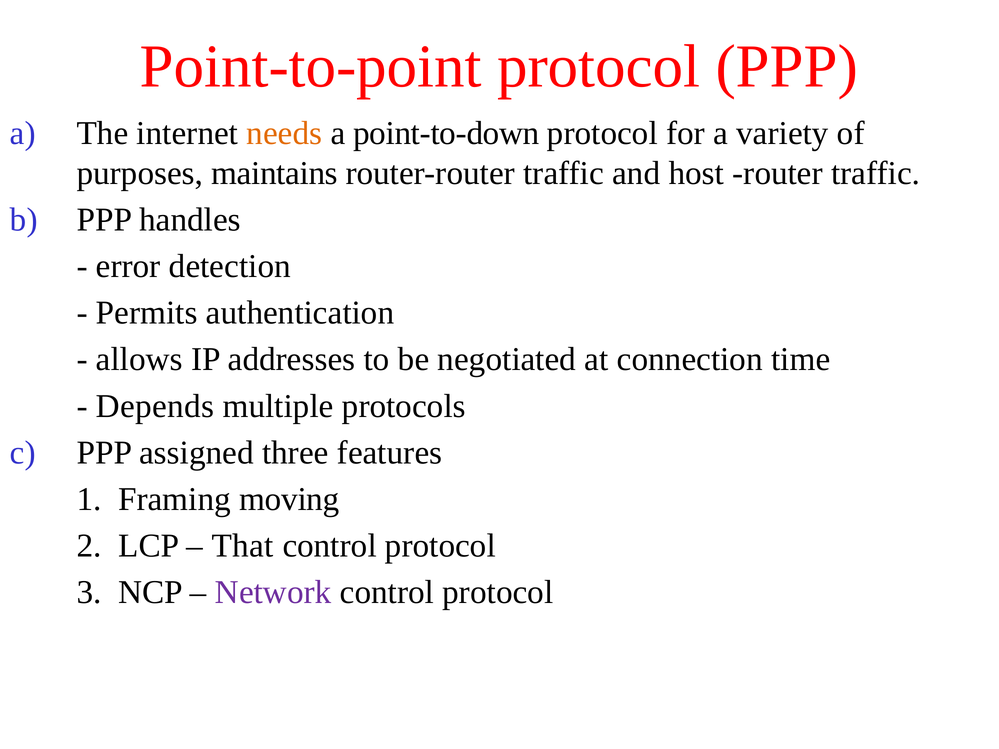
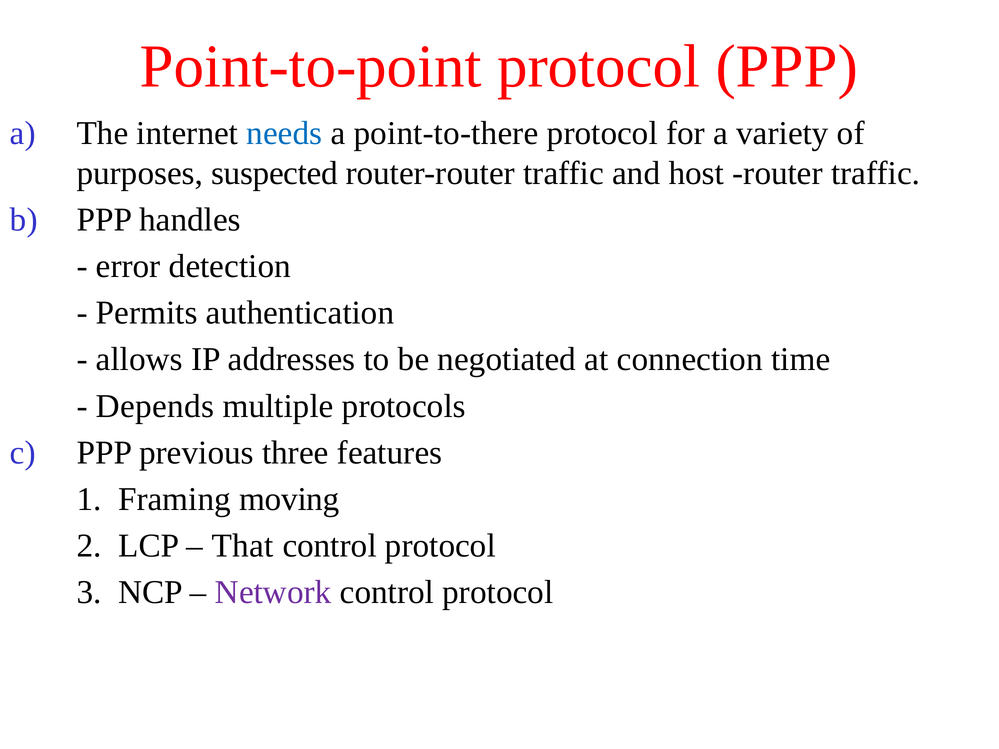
needs colour: orange -> blue
point-to-down: point-to-down -> point-to-there
maintains: maintains -> suspected
assigned: assigned -> previous
